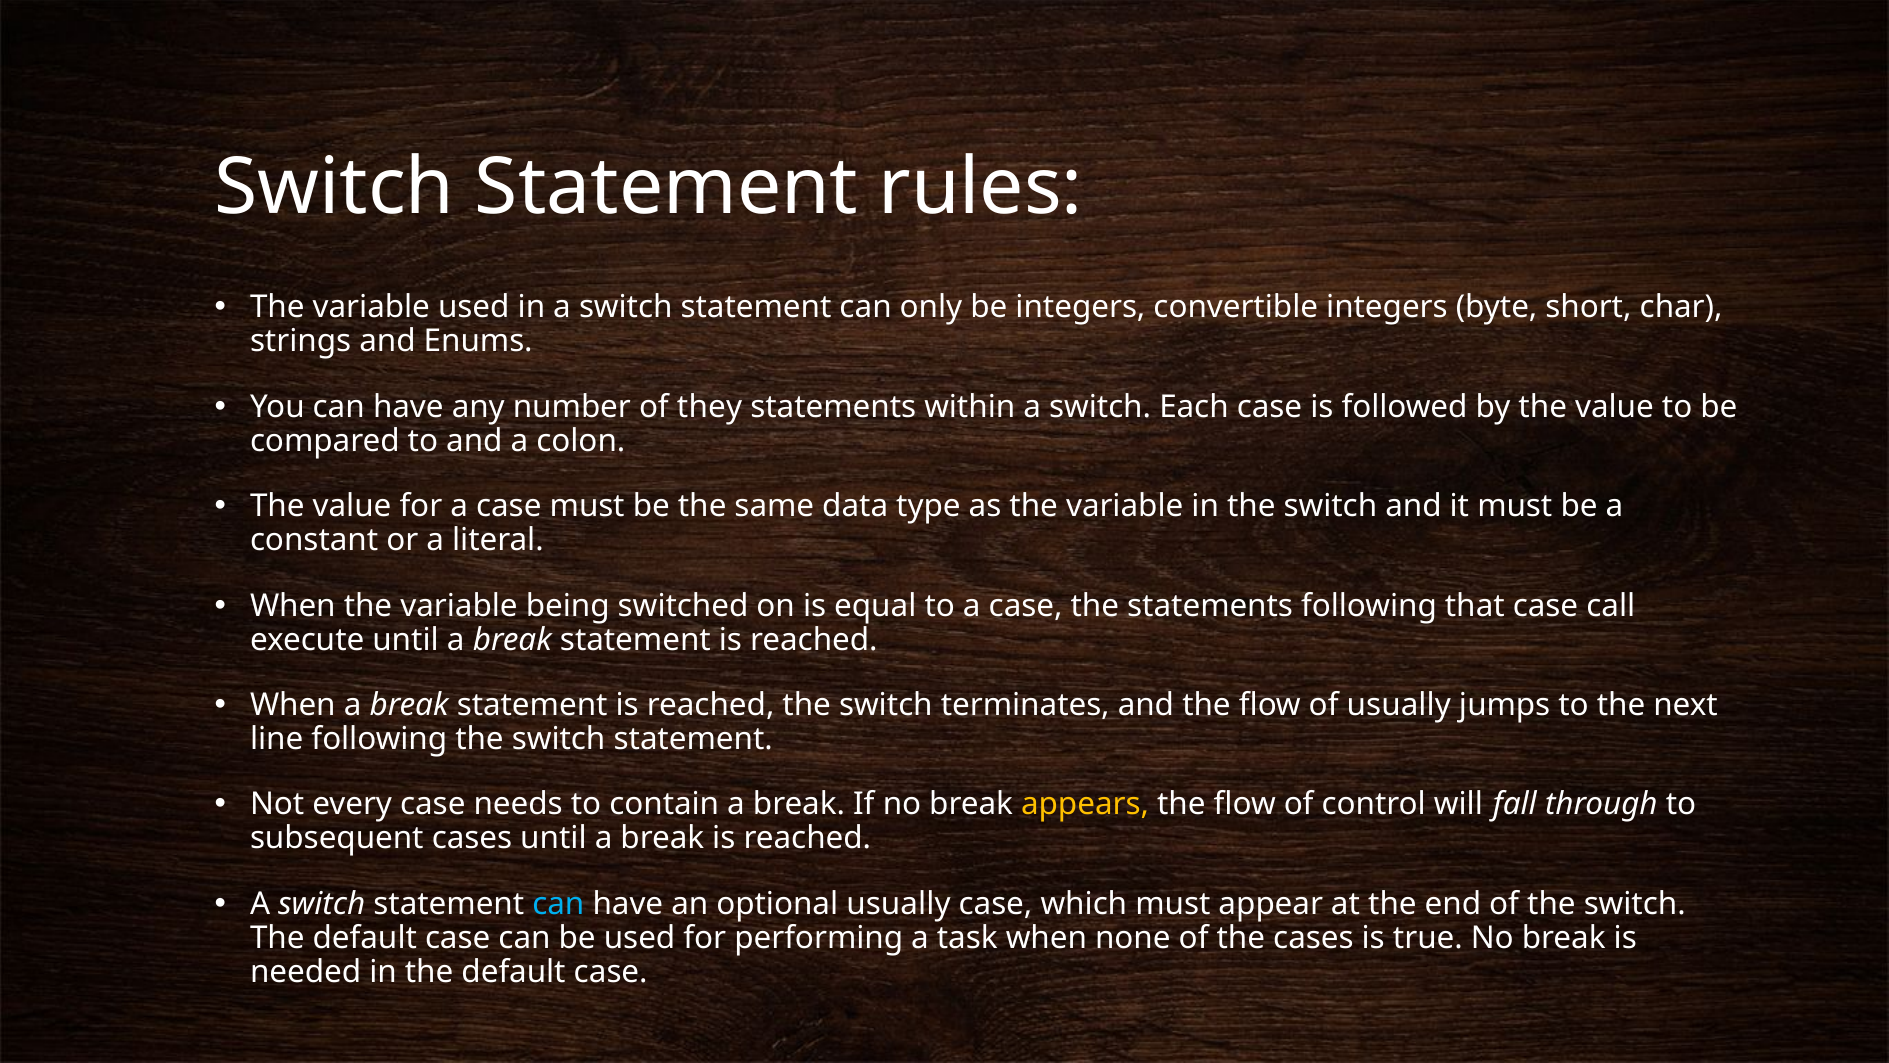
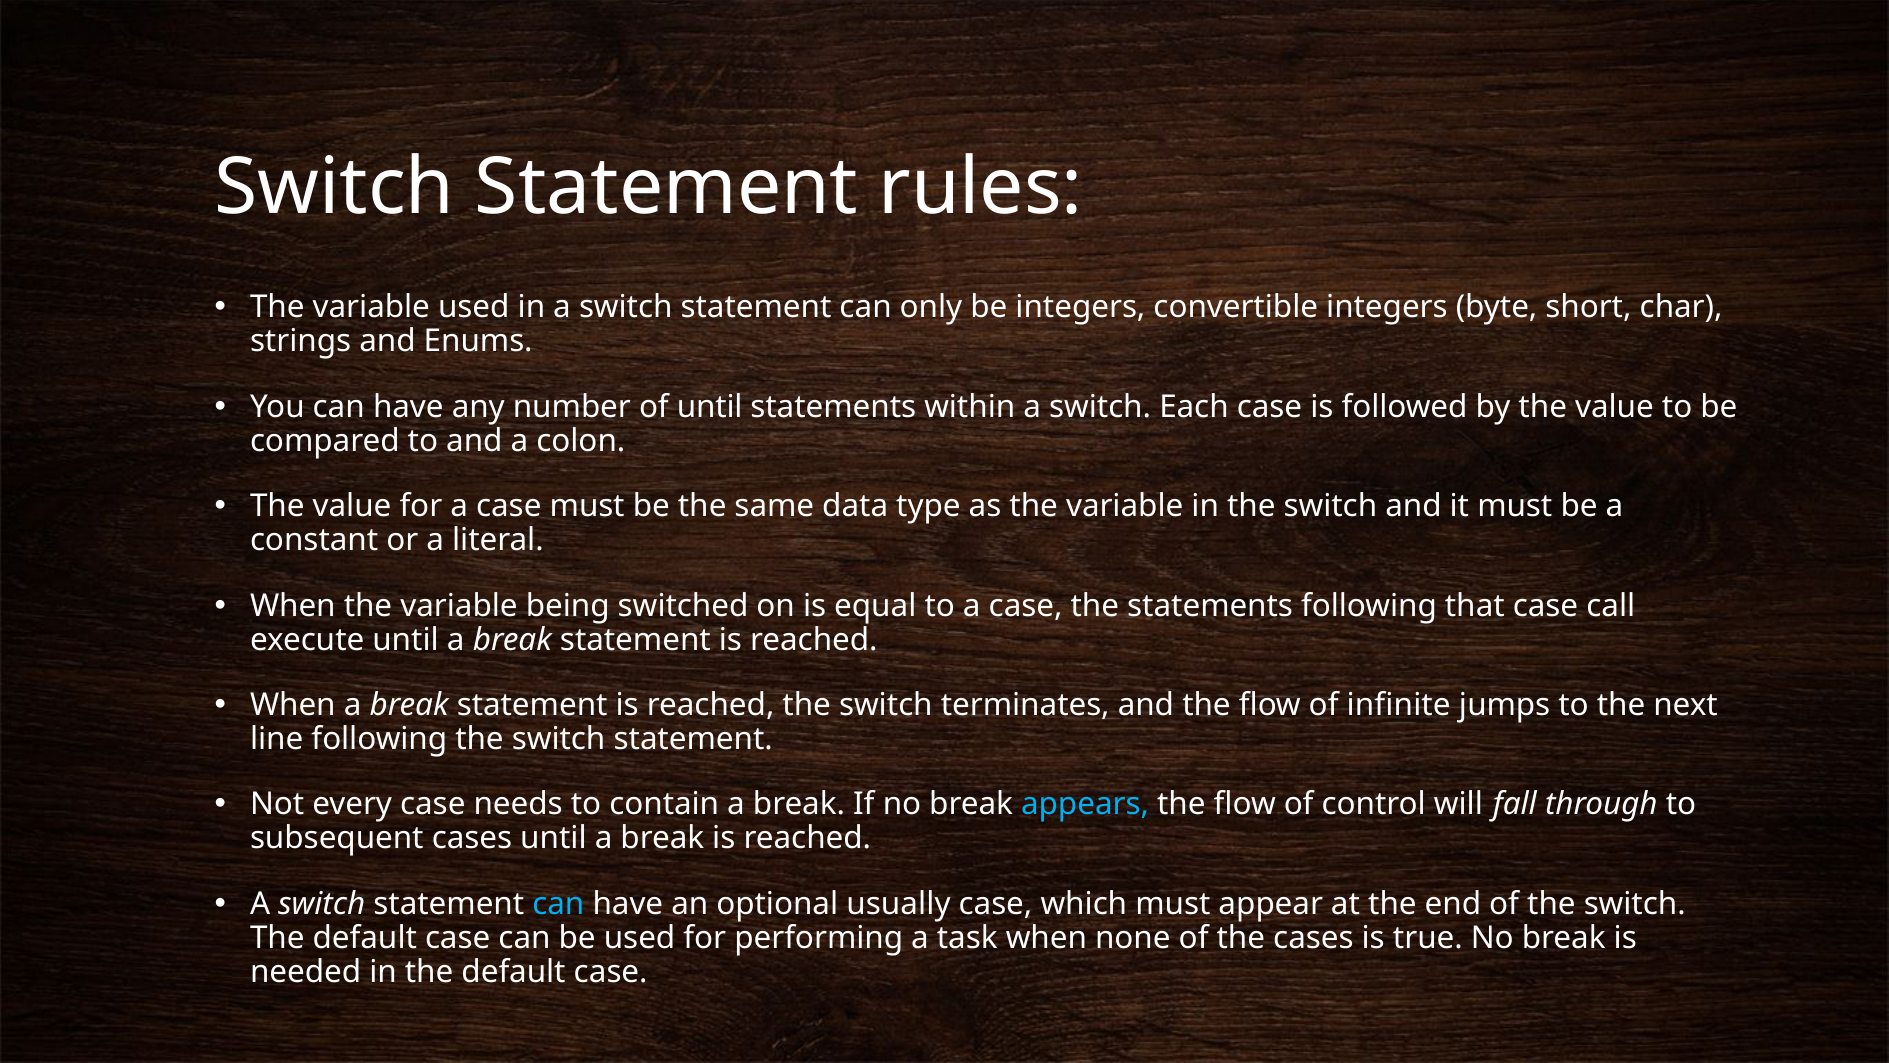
of they: they -> until
of usually: usually -> infinite
appears colour: yellow -> light blue
